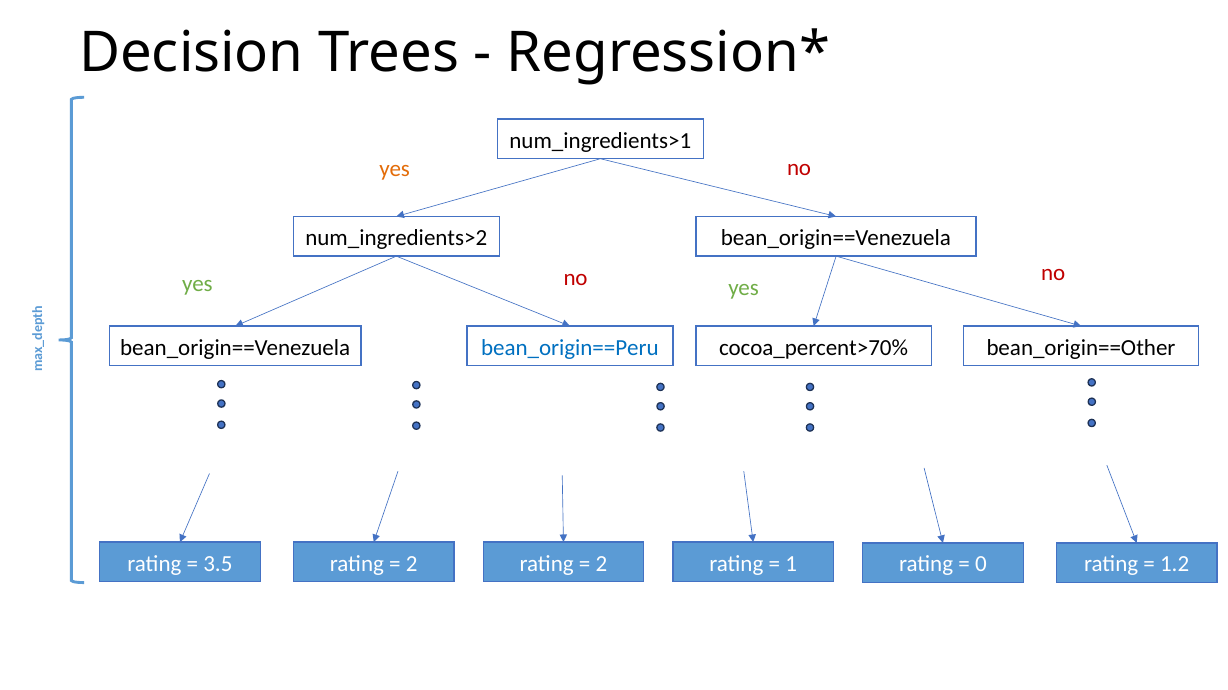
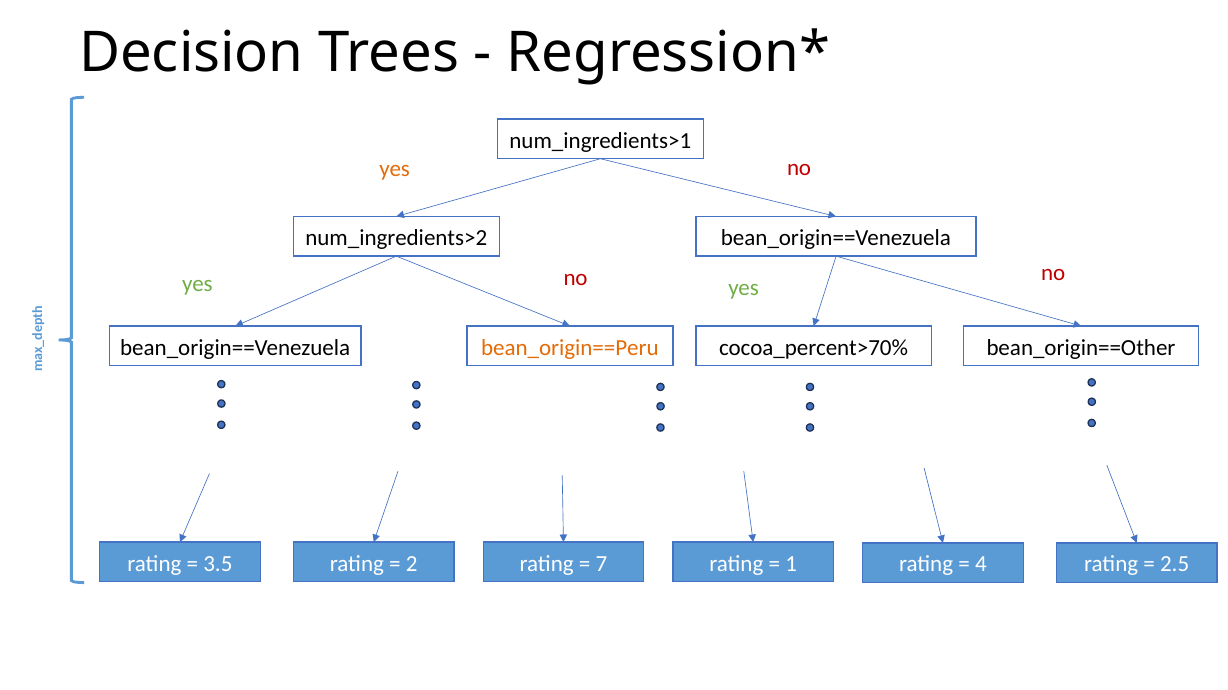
bean_origin==Peru colour: blue -> orange
2 at (601, 564): 2 -> 7
1.2: 1.2 -> 2.5
0: 0 -> 4
